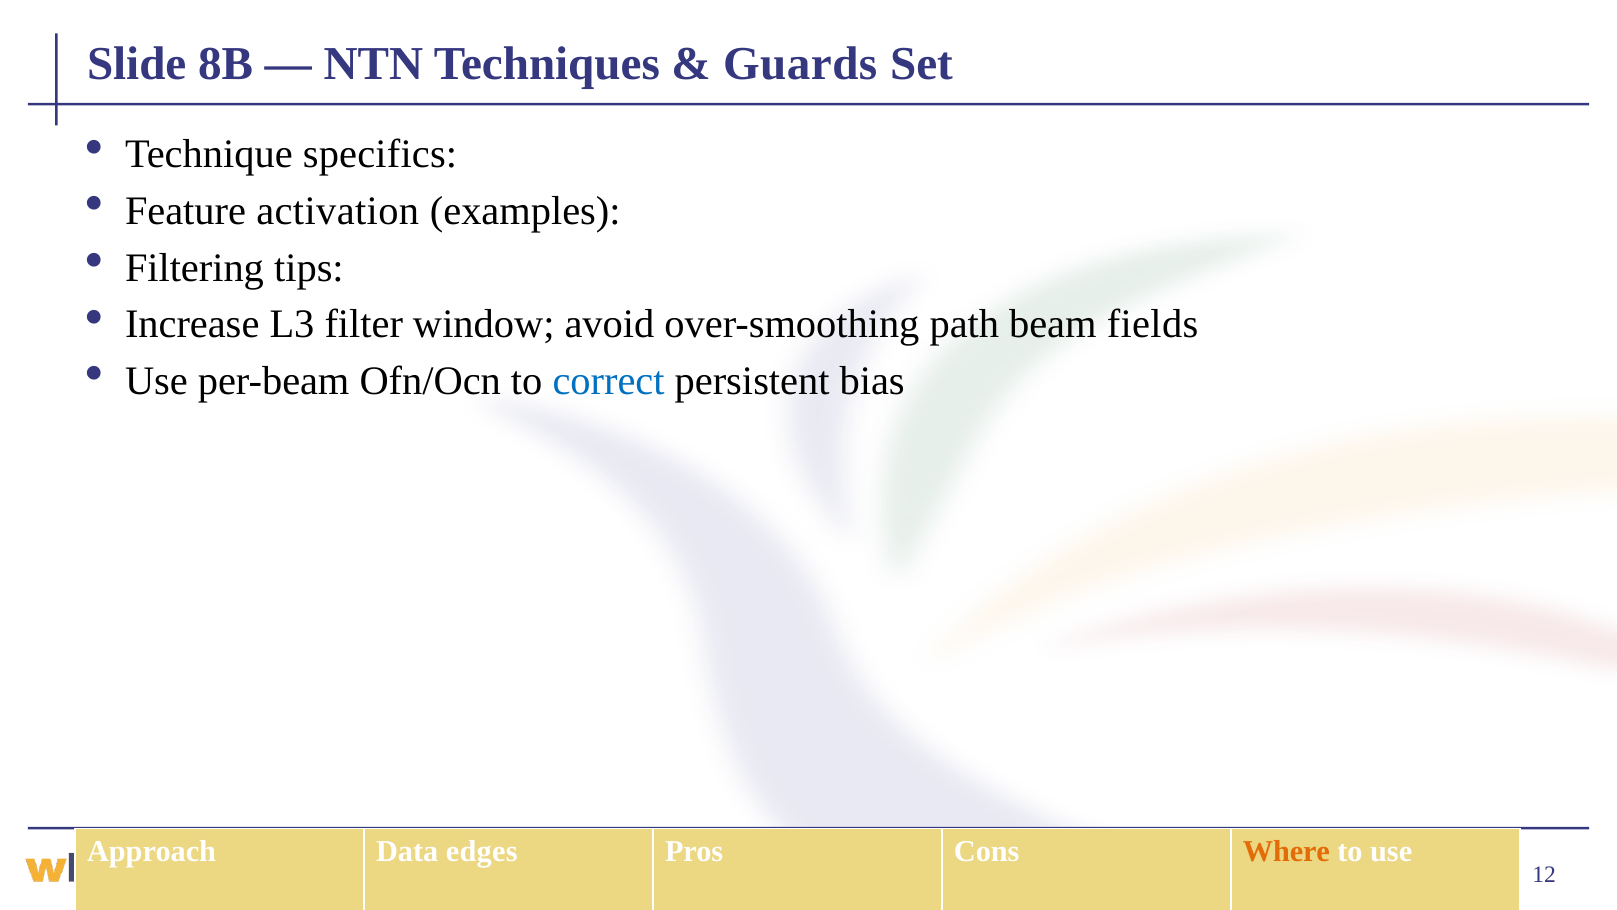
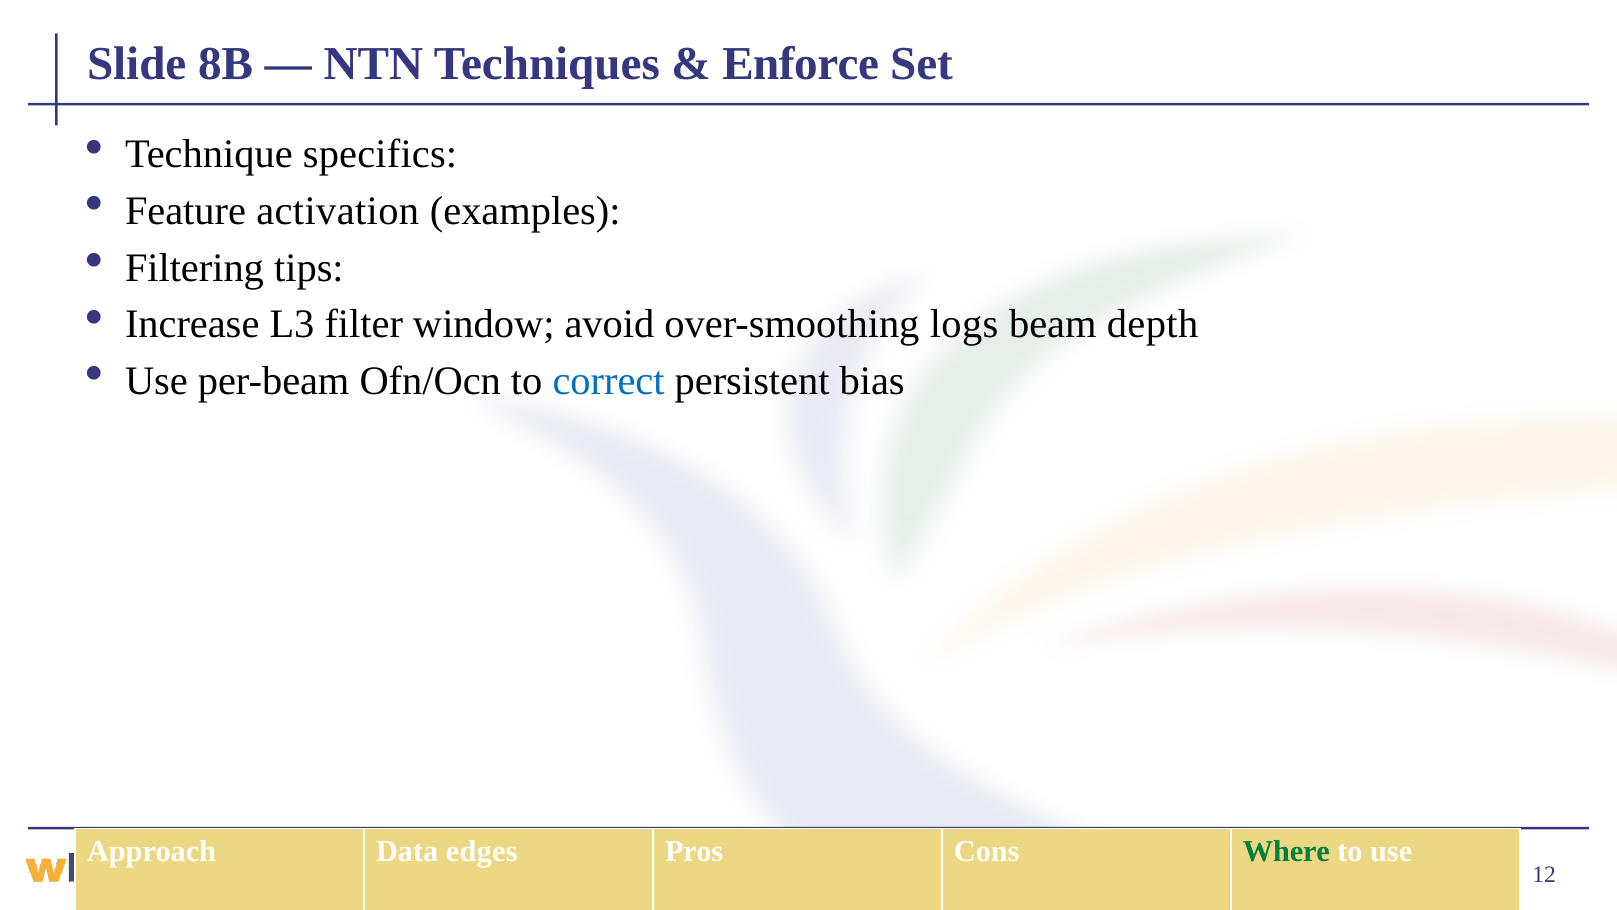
Guards: Guards -> Enforce
over-smoothing path: path -> logs
fields: fields -> depth
Where colour: orange -> green
